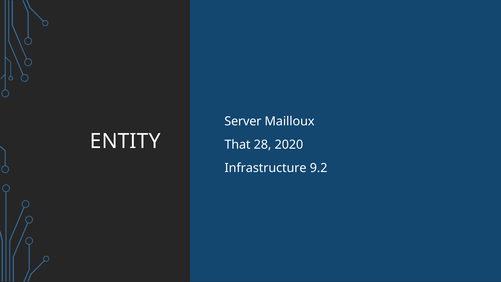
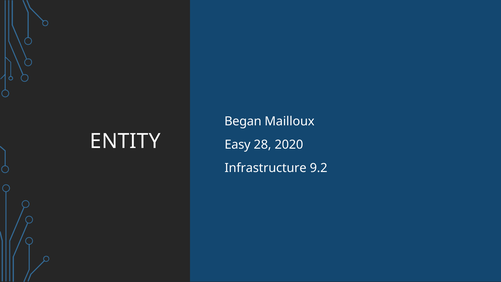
Server: Server -> Began
That: That -> Easy
